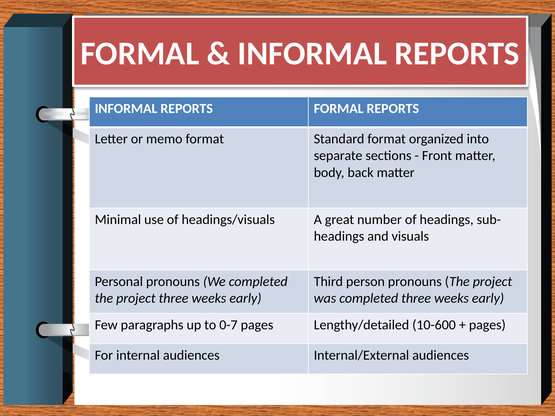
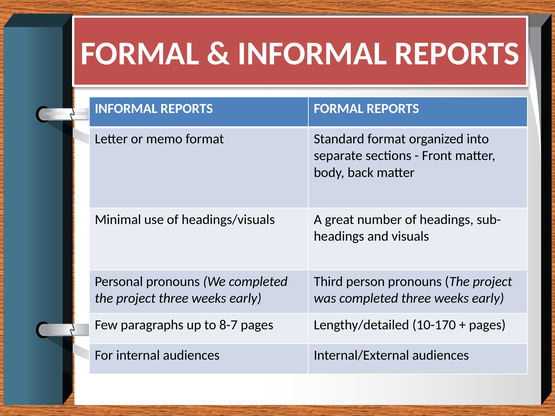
0-7: 0-7 -> 8-7
10-600: 10-600 -> 10-170
